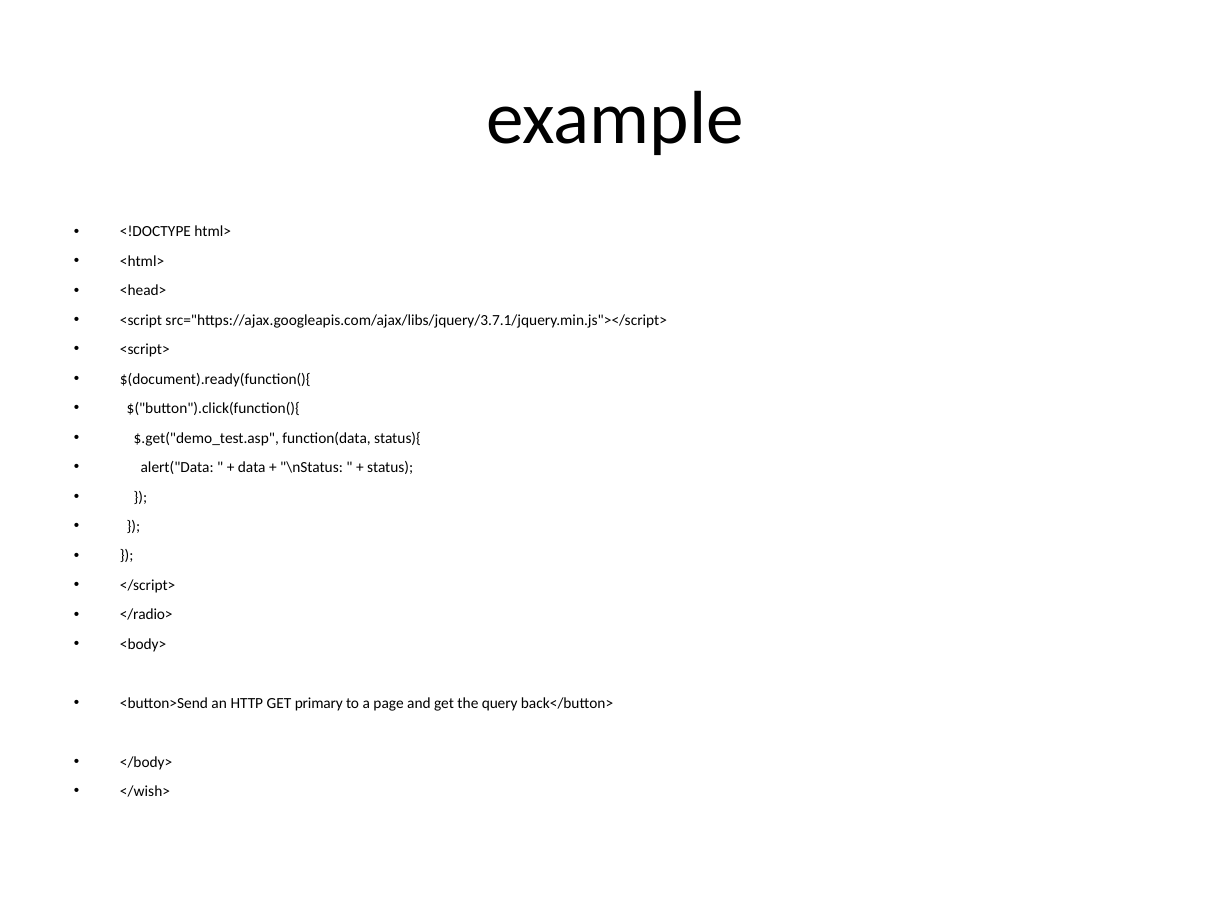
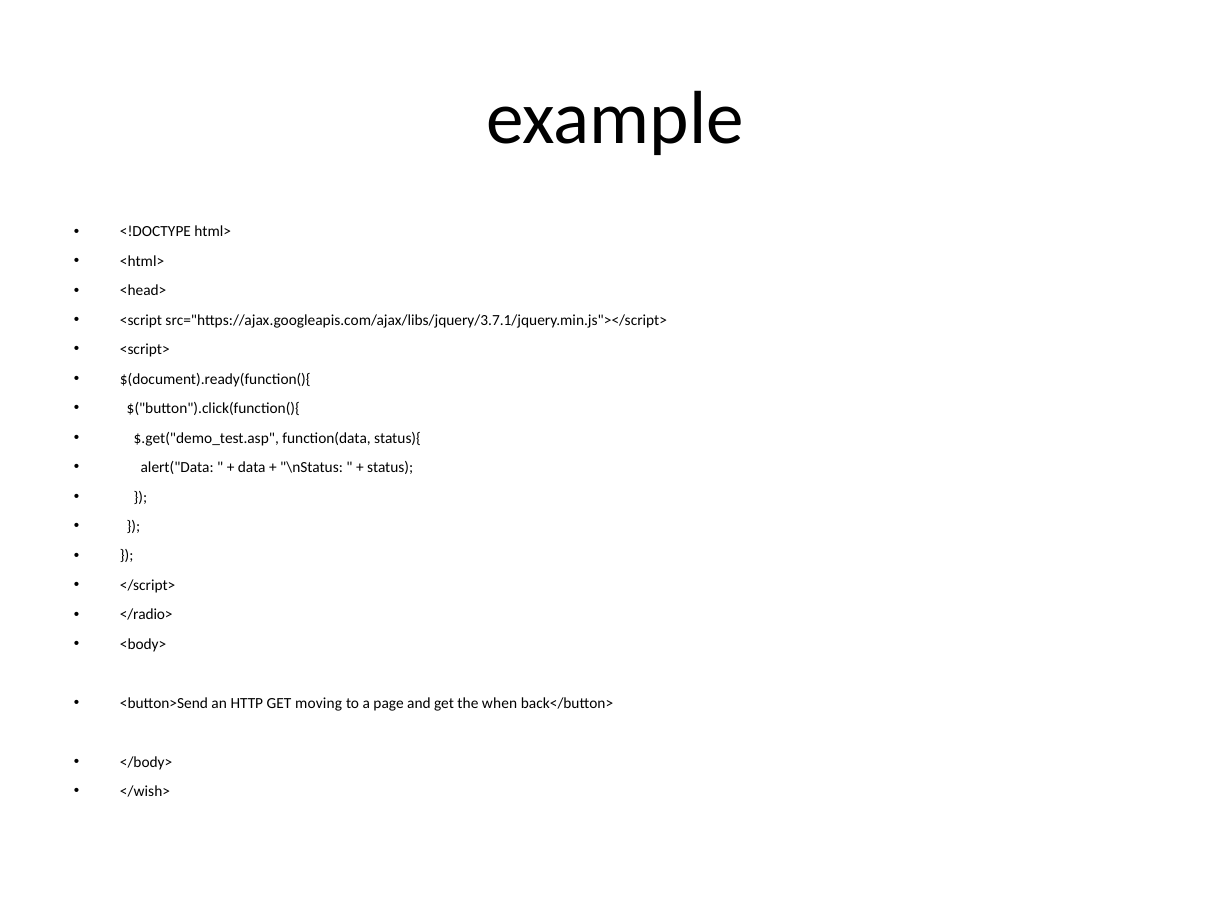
primary: primary -> moving
query: query -> when
